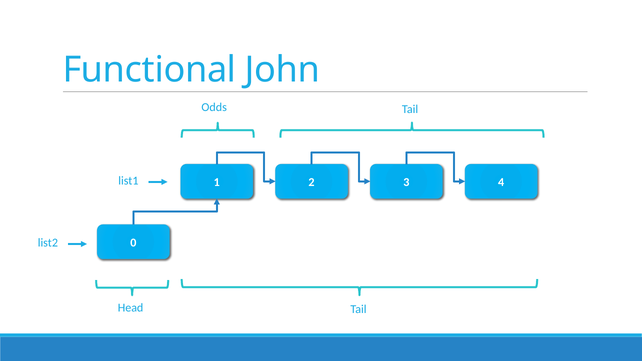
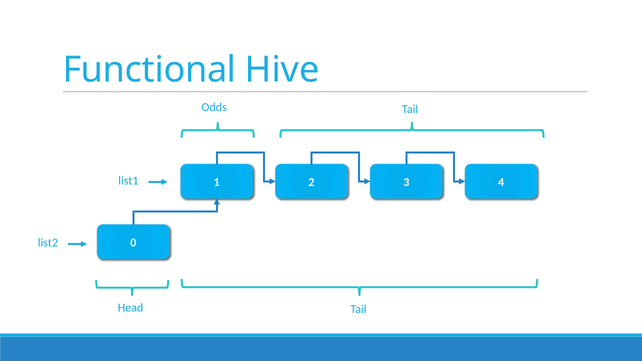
John: John -> Hive
